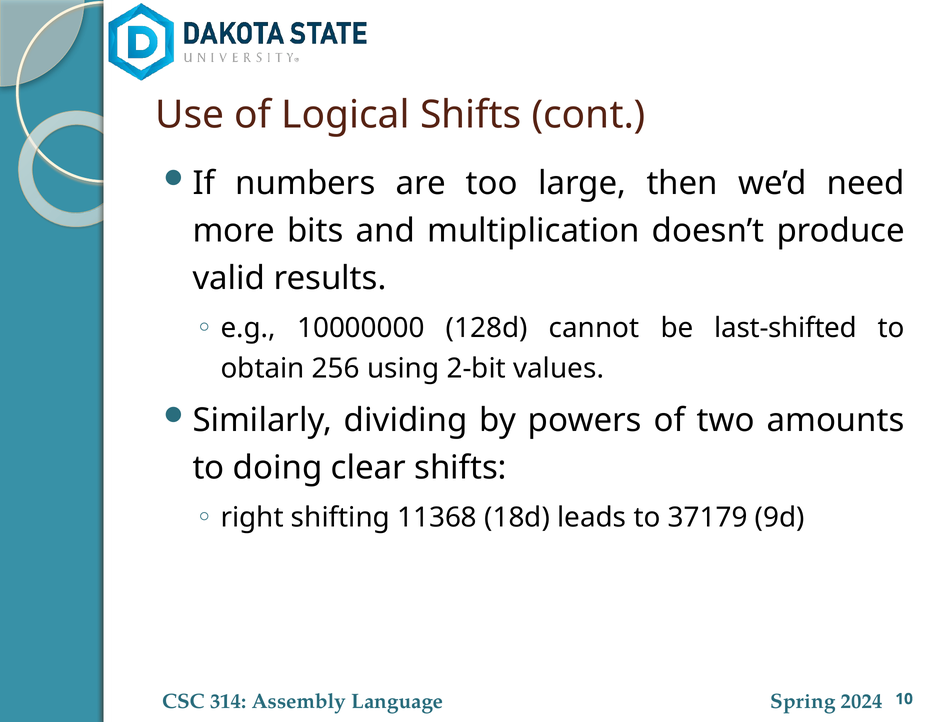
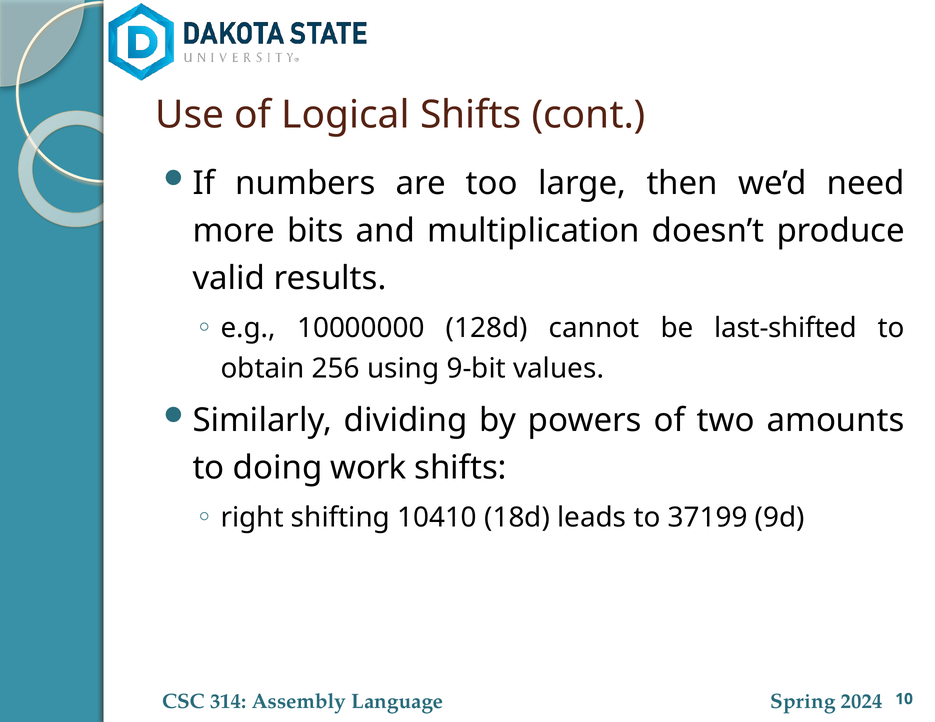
2-bit: 2-bit -> 9-bit
clear: clear -> work
11368: 11368 -> 10410
37179: 37179 -> 37199
